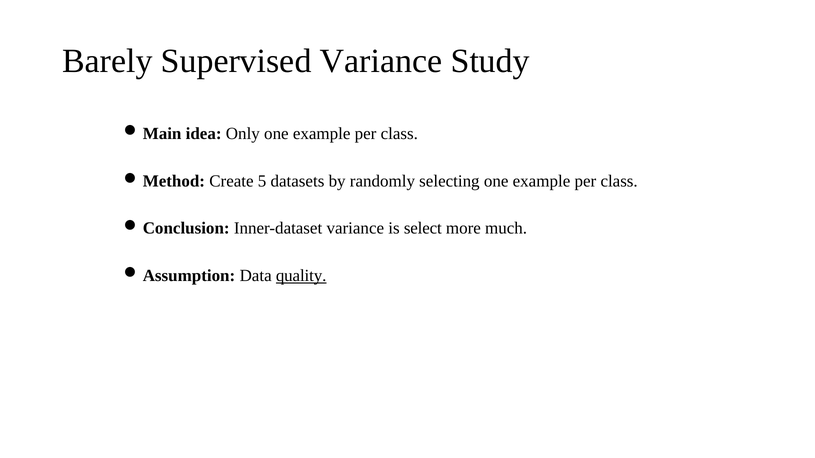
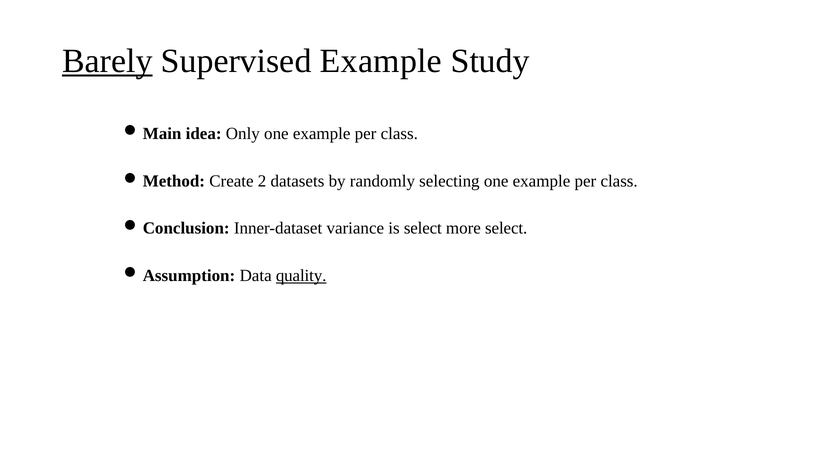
Barely underline: none -> present
Supervised Variance: Variance -> Example
5: 5 -> 2
more much: much -> select
